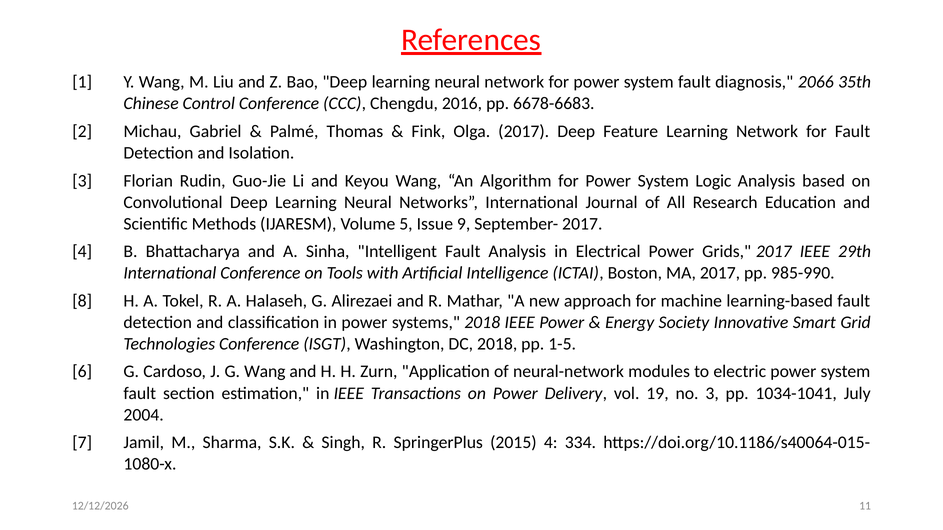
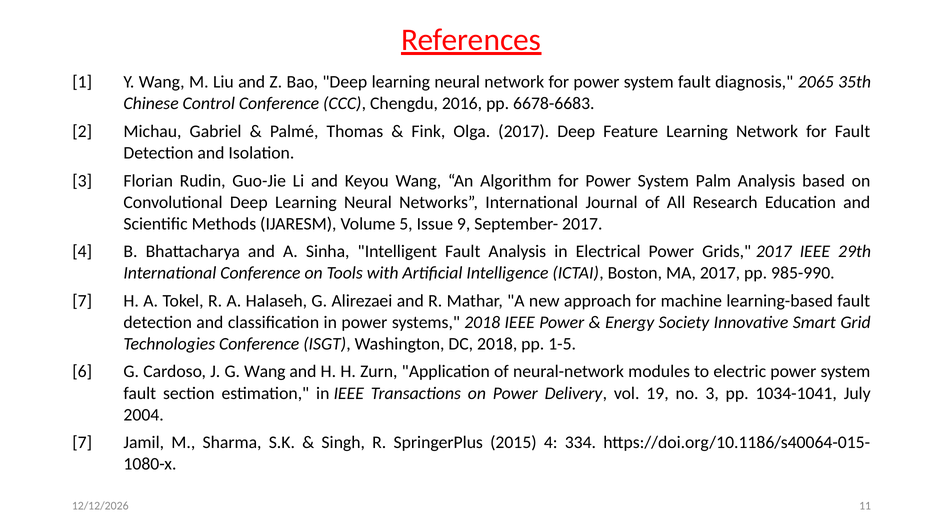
2066: 2066 -> 2065
Logic: Logic -> Palm
8 at (82, 301): 8 -> 7
